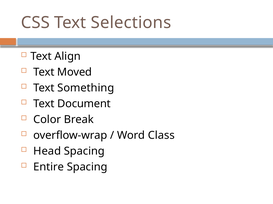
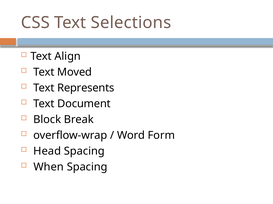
Something: Something -> Represents
Color: Color -> Block
Class: Class -> Form
Entire: Entire -> When
